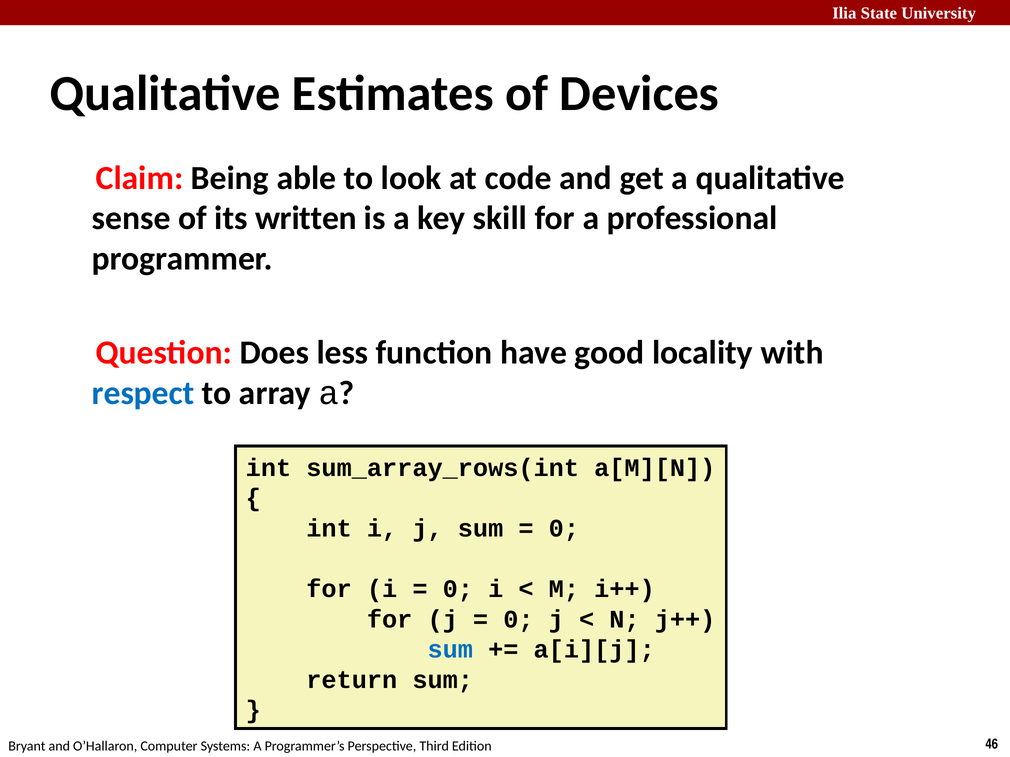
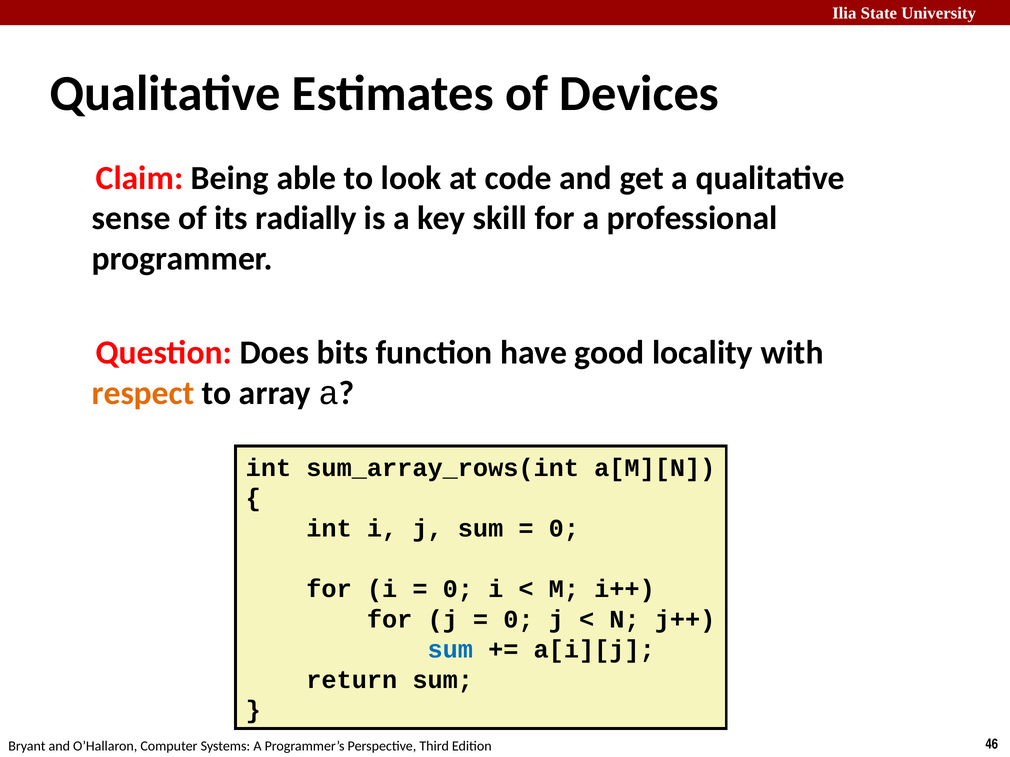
written: written -> radially
less: less -> bits
respect colour: blue -> orange
